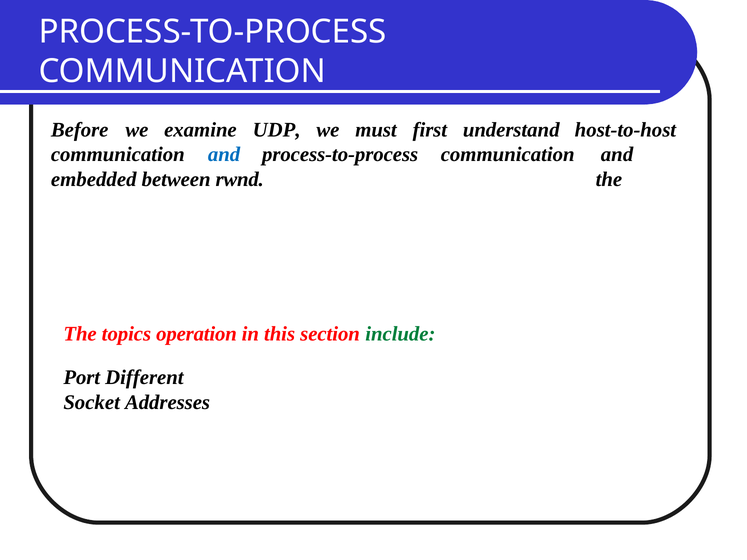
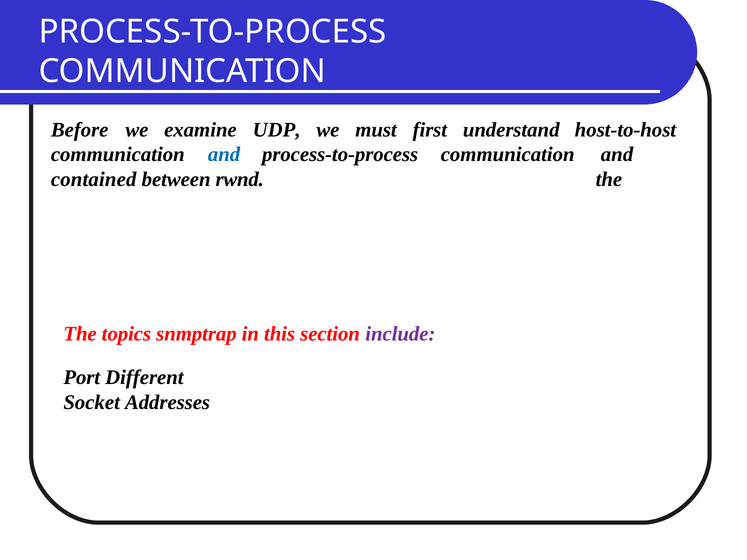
embedded: embedded -> contained
operation: operation -> snmptrap
include colour: green -> purple
